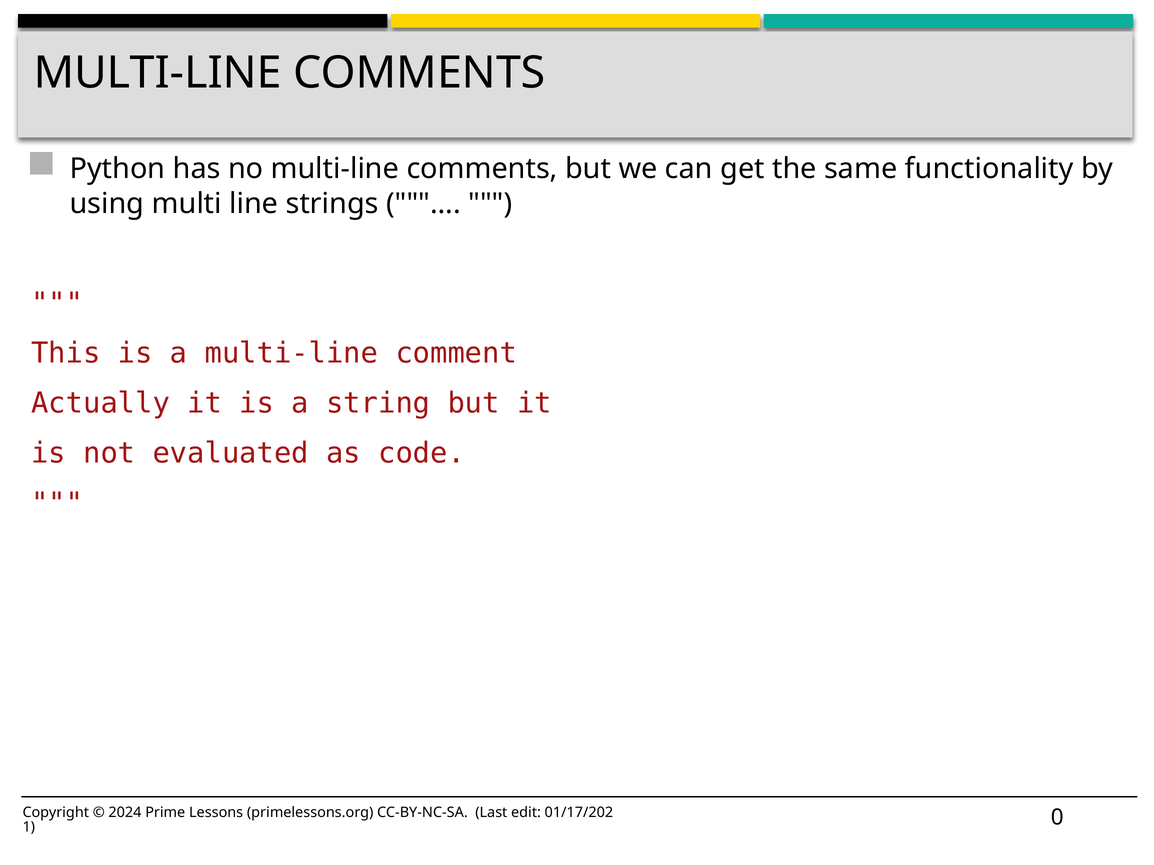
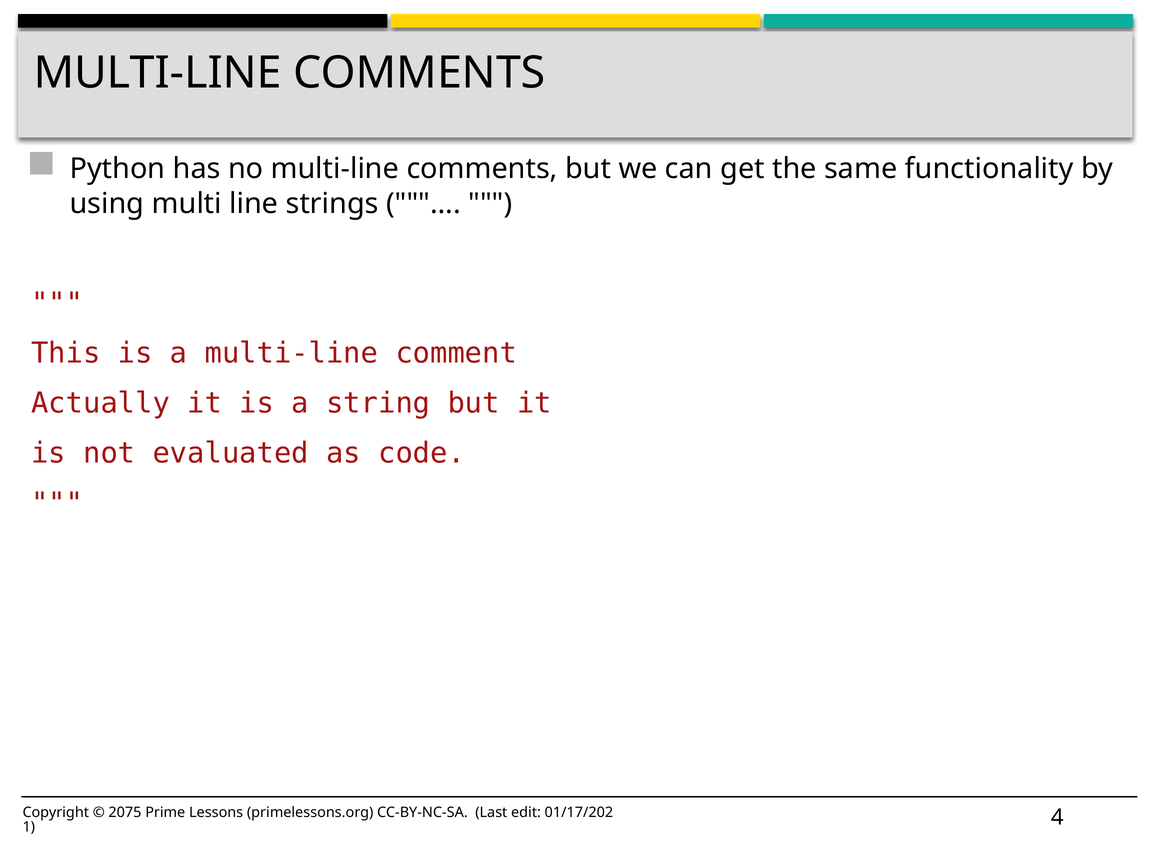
2024: 2024 -> 2075
0: 0 -> 4
